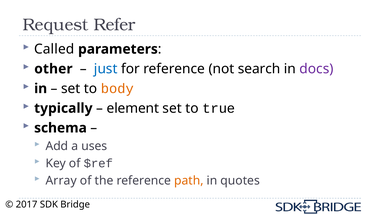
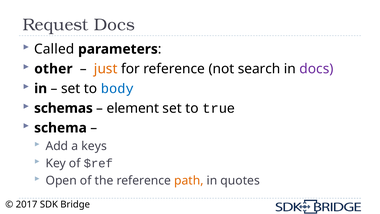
Request Refer: Refer -> Docs
just colour: blue -> orange
body colour: orange -> blue
typically: typically -> schemas
uses: uses -> keys
Array: Array -> Open
